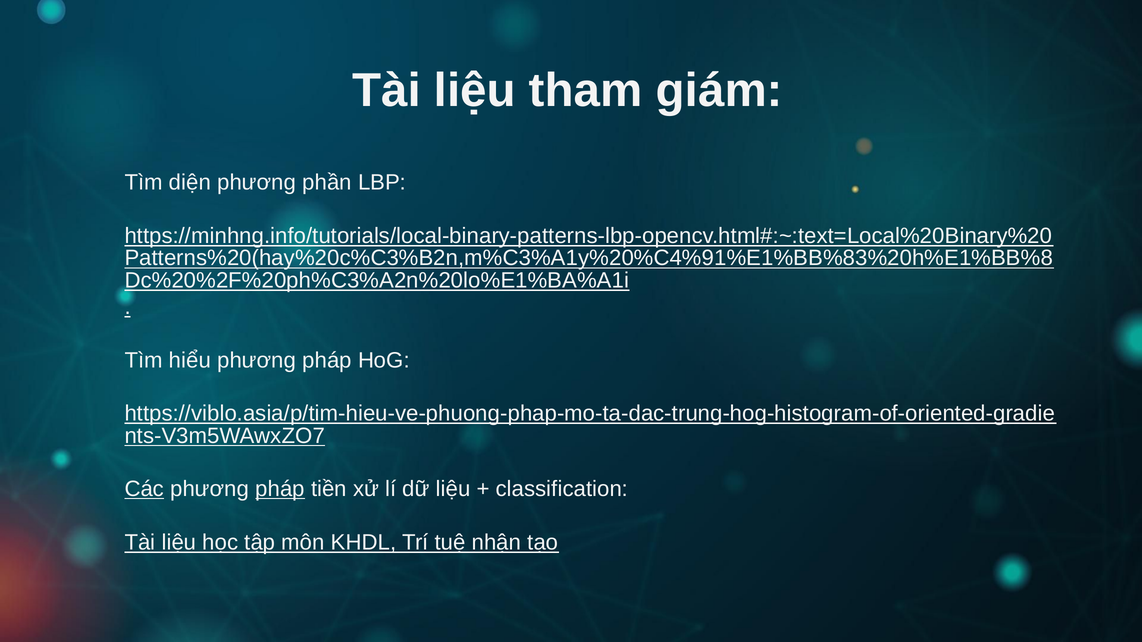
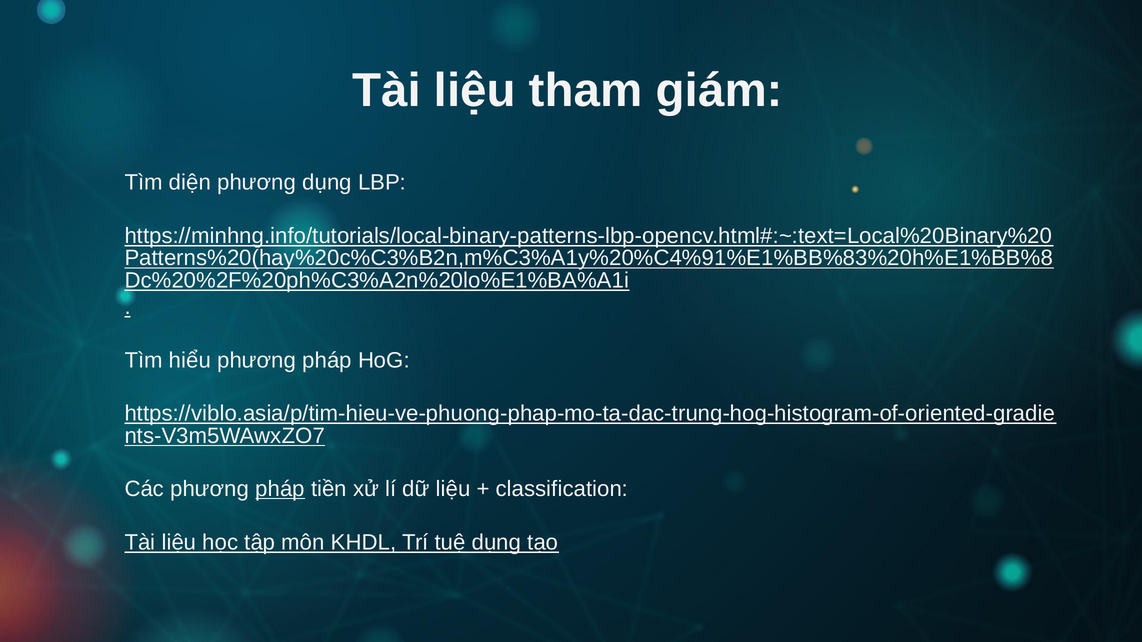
phương phần: phần -> dụng
Các underline: present -> none
tuệ nhận: nhận -> dụng
